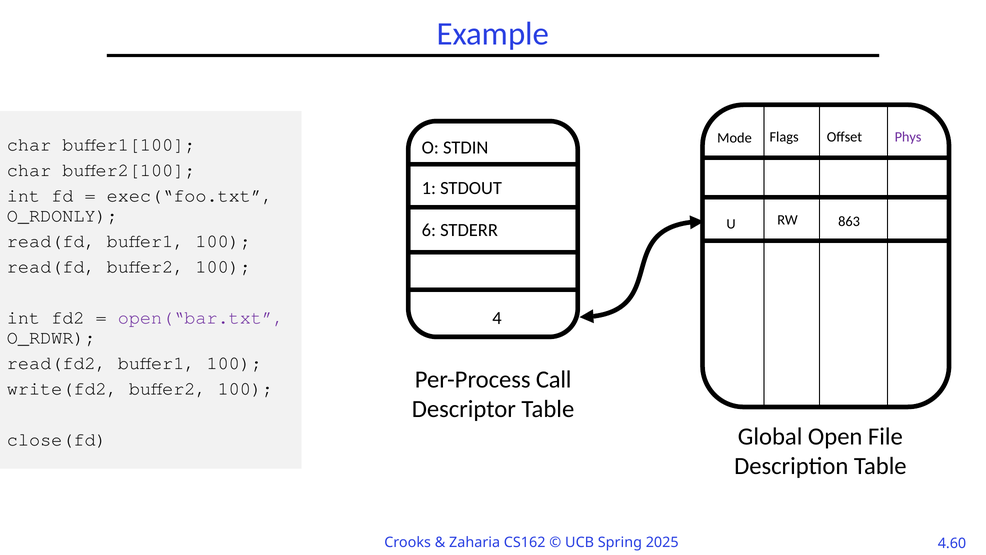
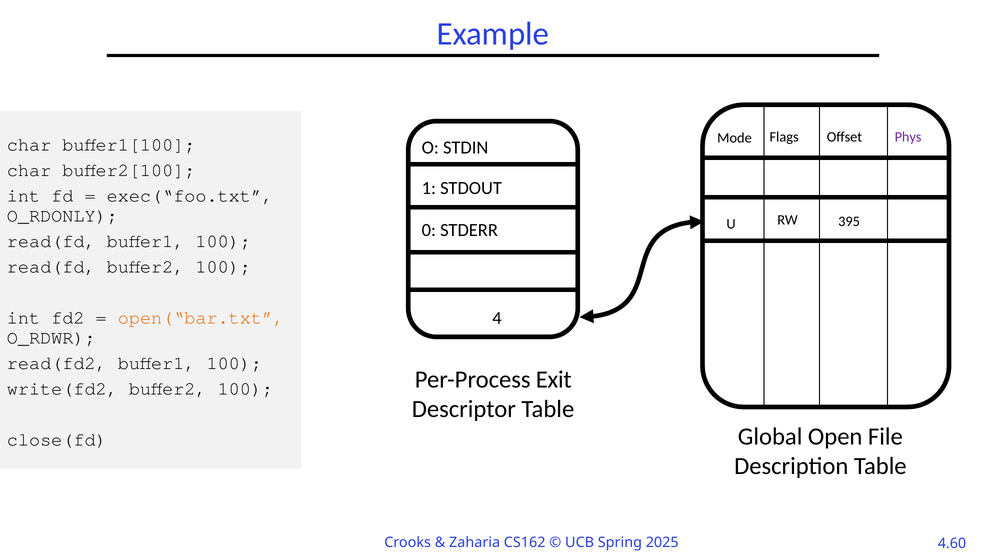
863: 863 -> 395
6: 6 -> 0
open(“bar.txt colour: purple -> orange
Call: Call -> Exit
